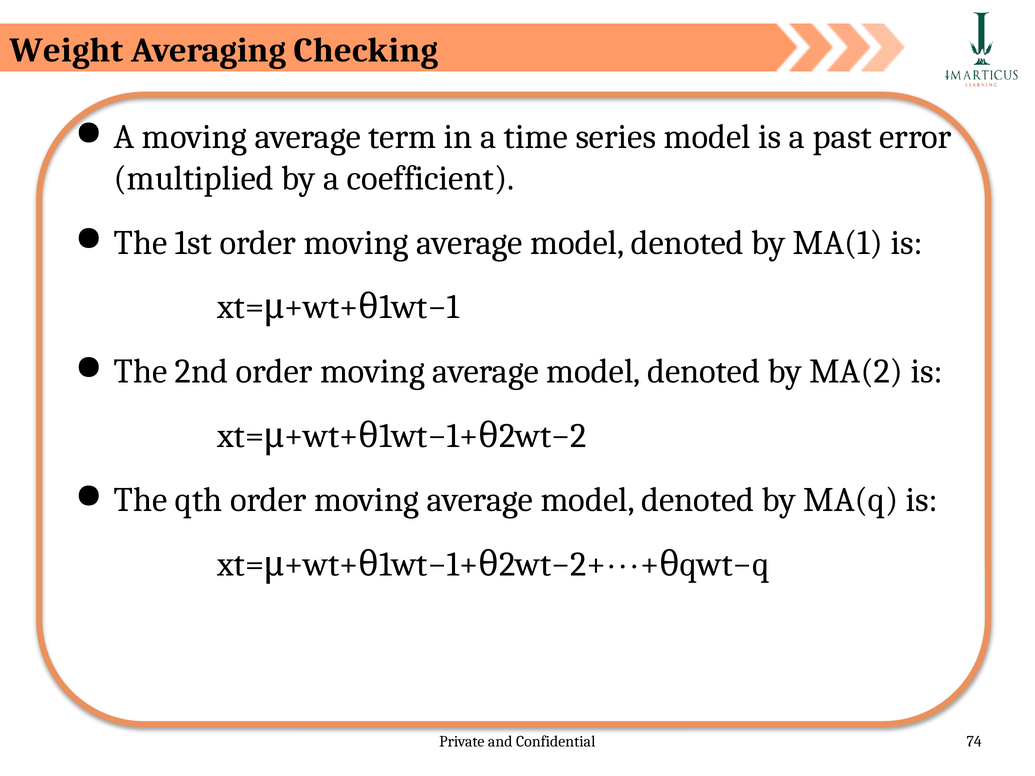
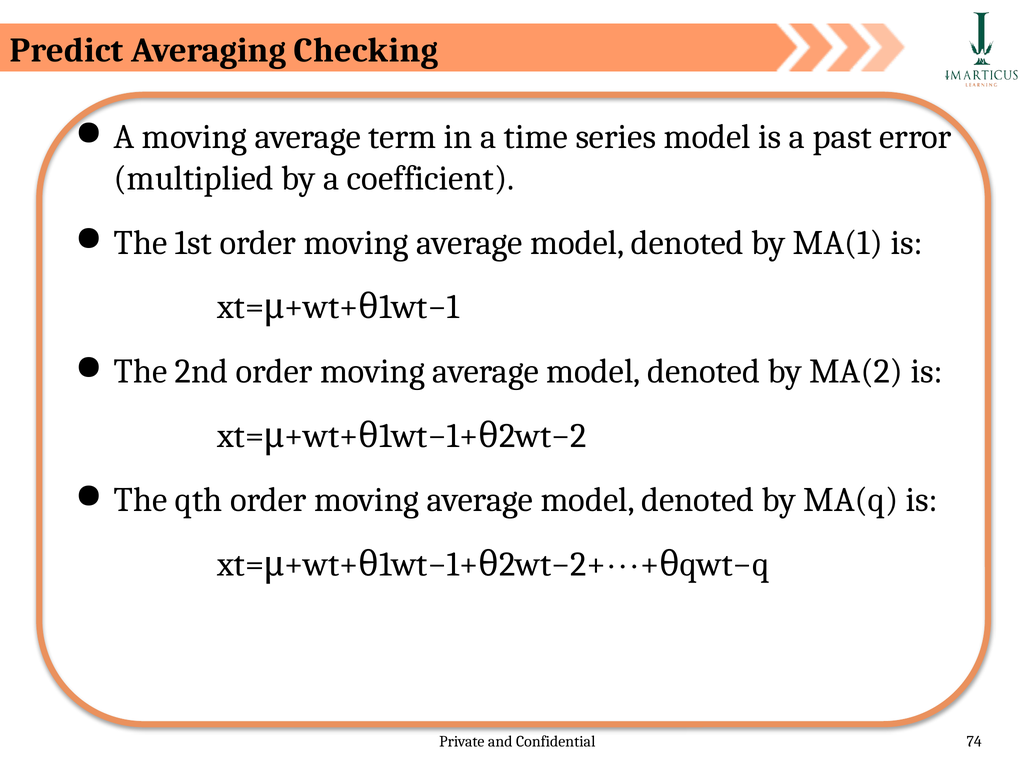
Weight: Weight -> Predict
